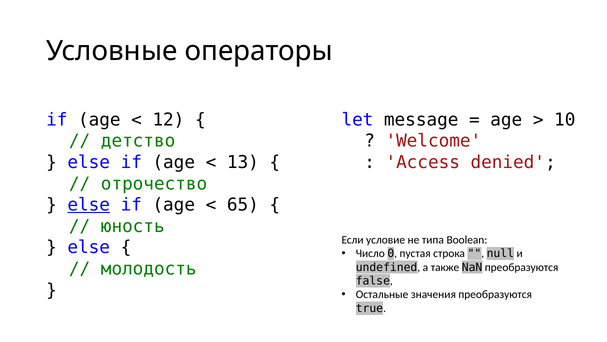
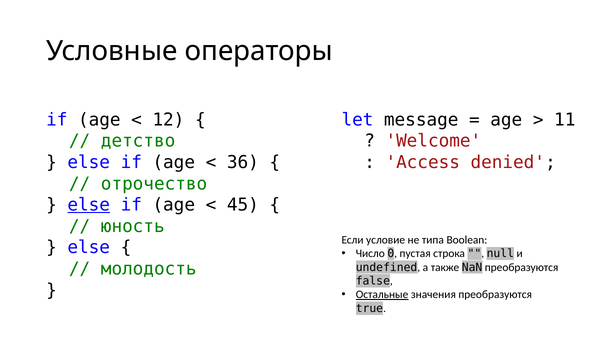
10: 10 -> 11
13: 13 -> 36
65: 65 -> 45
Остальные underline: none -> present
